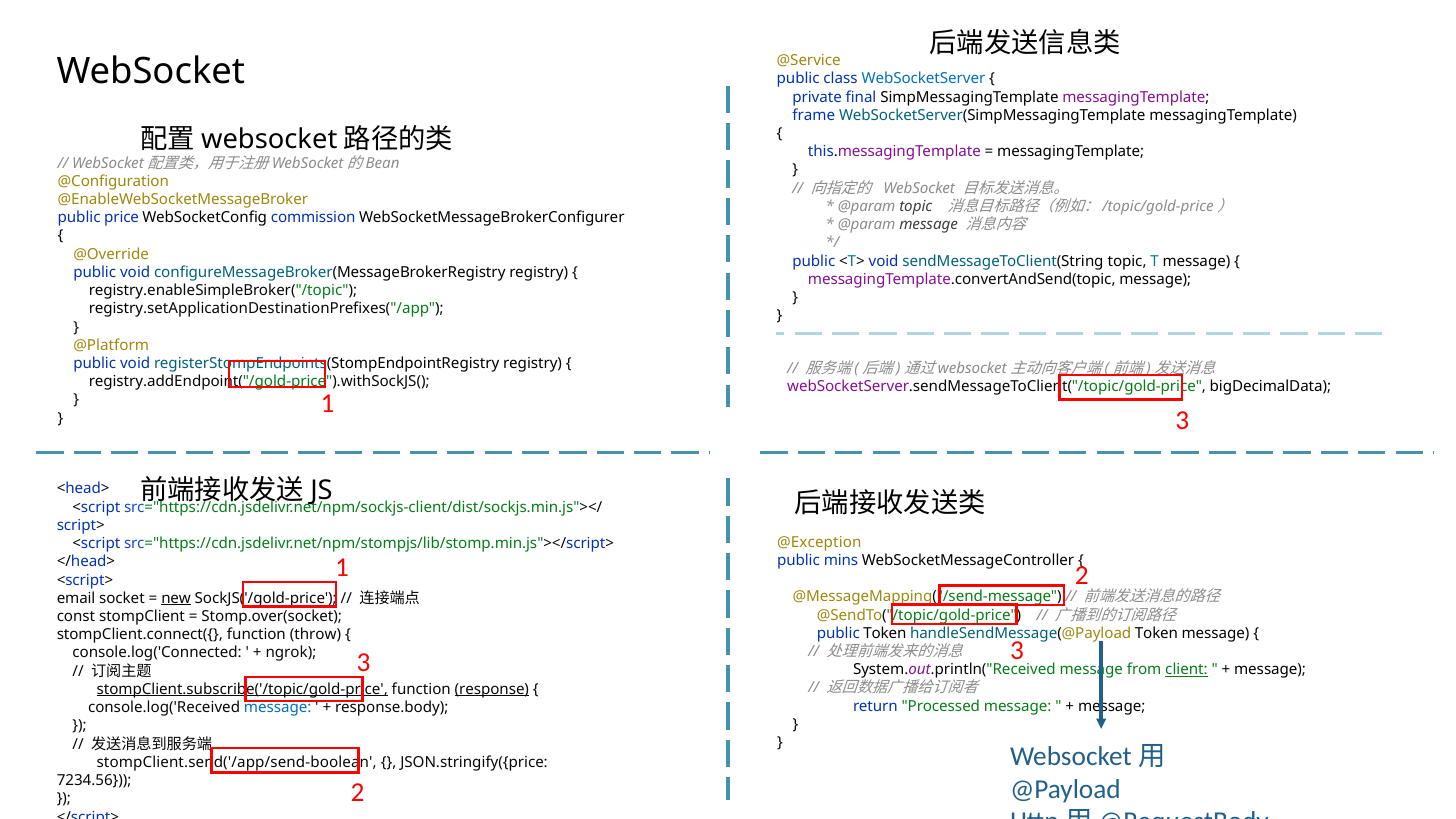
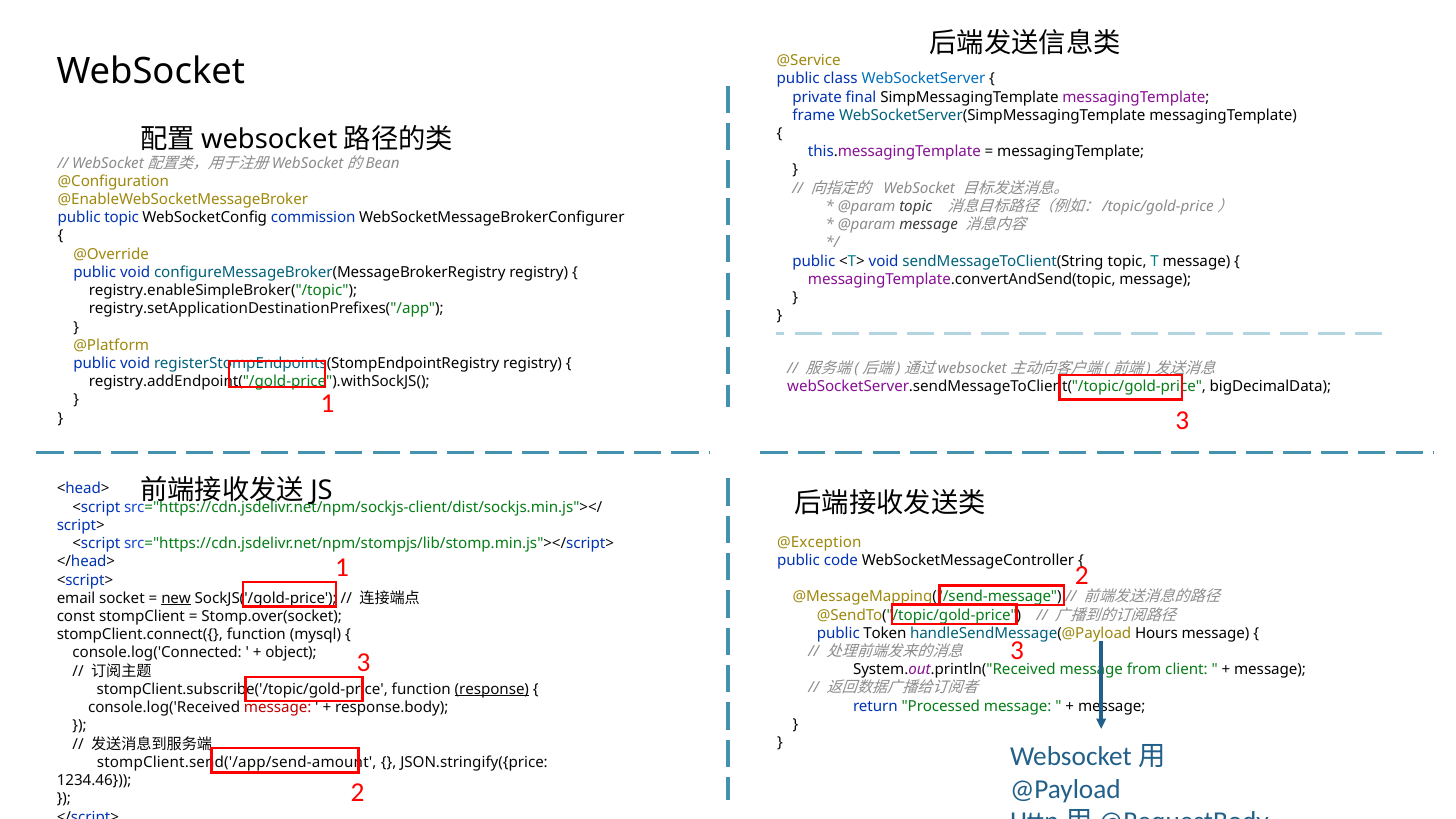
public price: price -> topic
mins: mins -> code
handleSendMessage(@Payload Token: Token -> Hours
throw: throw -> mysql
ngrok: ngrok -> object
client underline: present -> none
stompClient.subscribe('/topic/gold-price underline: present -> none
message at (278, 708) colour: blue -> red
stompClient.send('/app/send-boolean: stompClient.send('/app/send-boolean -> stompClient.send('/app/send-amount
7234.56: 7234.56 -> 1234.46
